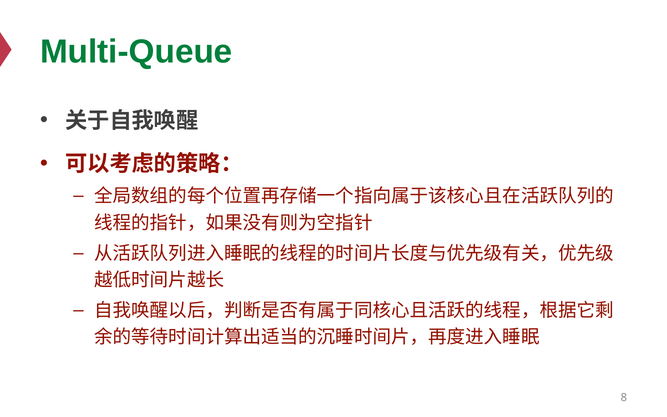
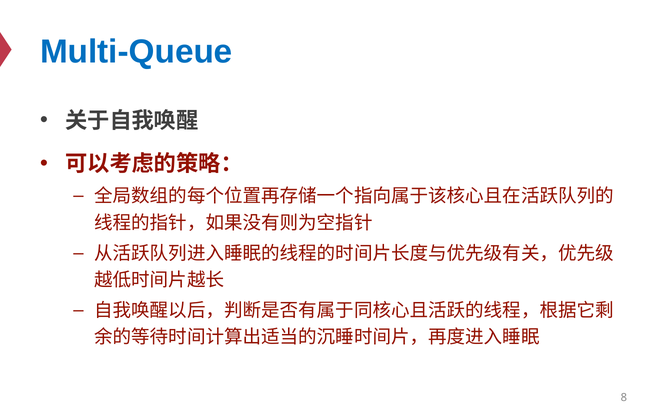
Multi-Queue colour: green -> blue
